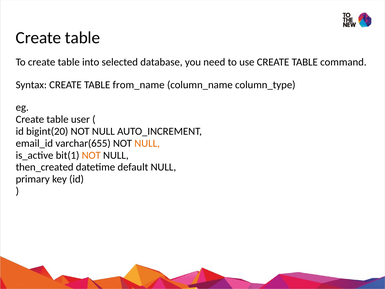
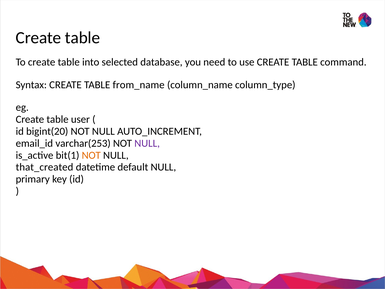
varchar(655: varchar(655 -> varchar(253
NULL at (147, 143) colour: orange -> purple
then_created: then_created -> that_created
